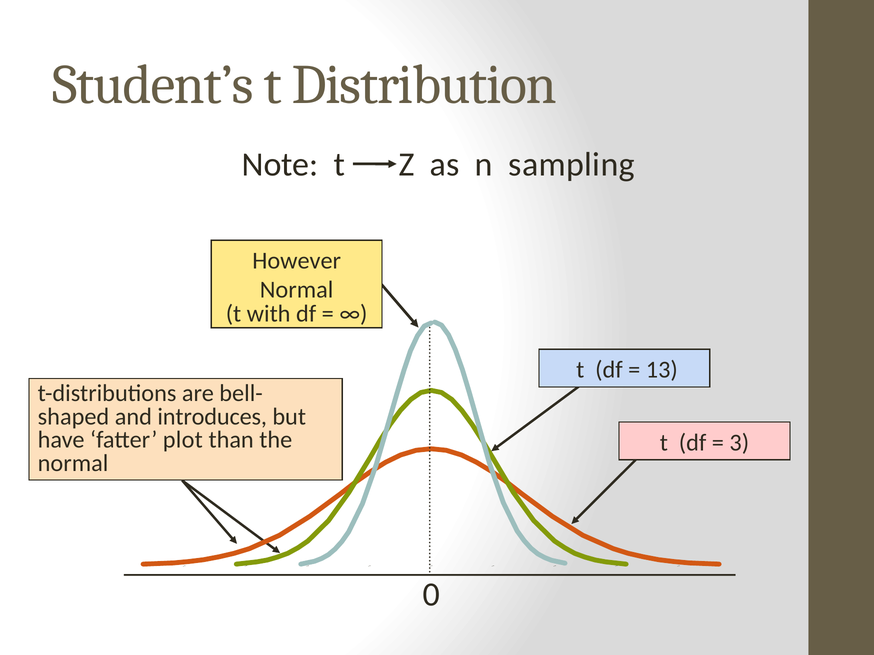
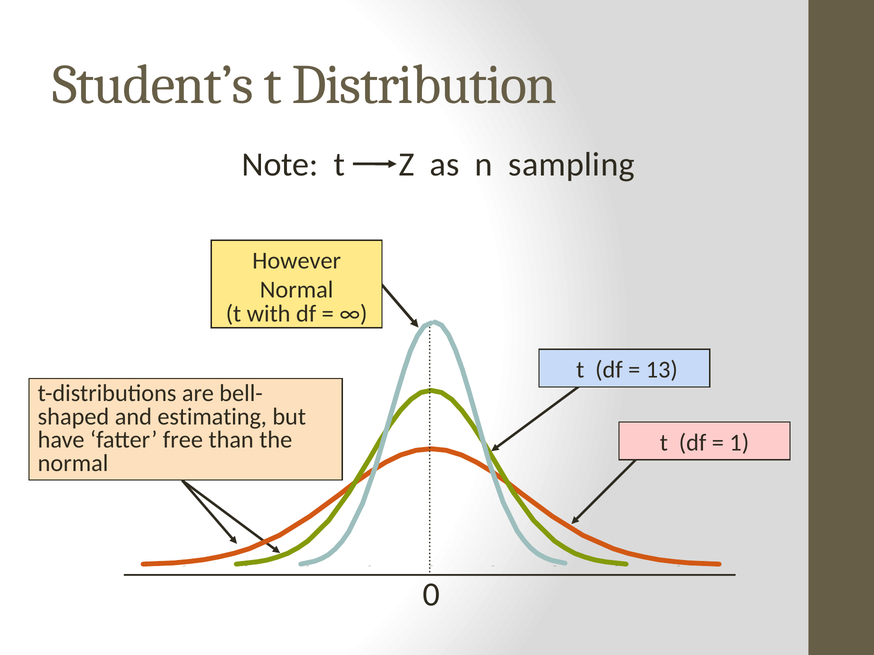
introduces: introduces -> estimating
plot: plot -> free
3: 3 -> 1
